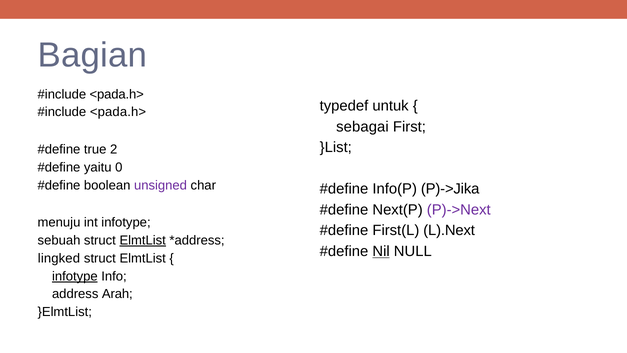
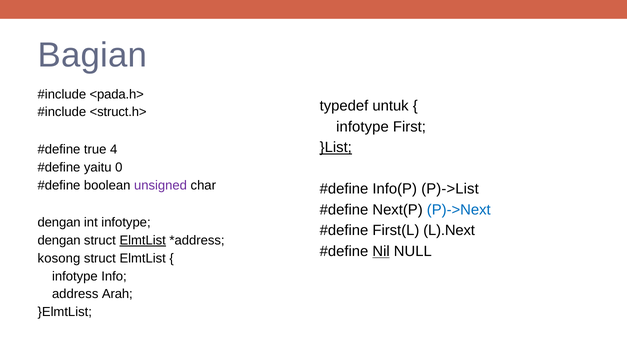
<pada.h> at (118, 112): <pada.h> -> <struct.h>
sebagai at (362, 127): sebagai -> infotype
}List underline: none -> present
2: 2 -> 4
P)->Jika: P)->Jika -> P)->List
P)->Next colour: purple -> blue
menuju at (59, 222): menuju -> dengan
sebuah at (59, 240): sebuah -> dengan
lingked: lingked -> kosong
infotype at (75, 276) underline: present -> none
